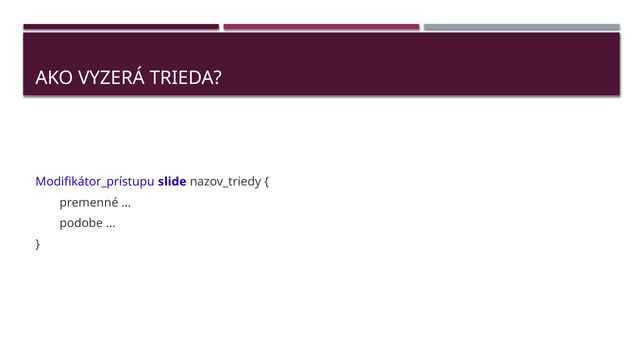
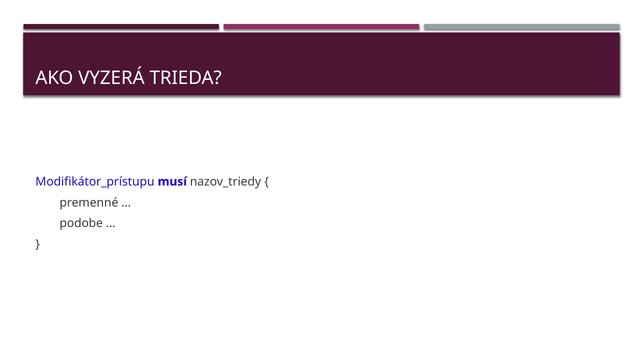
slide: slide -> musí
